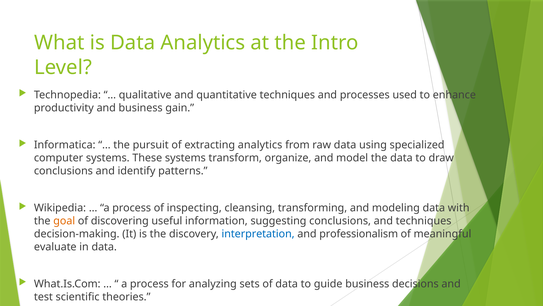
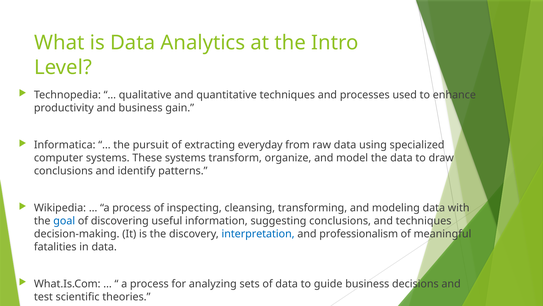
extracting analytics: analytics -> everyday
goal colour: orange -> blue
evaluate: evaluate -> fatalities
